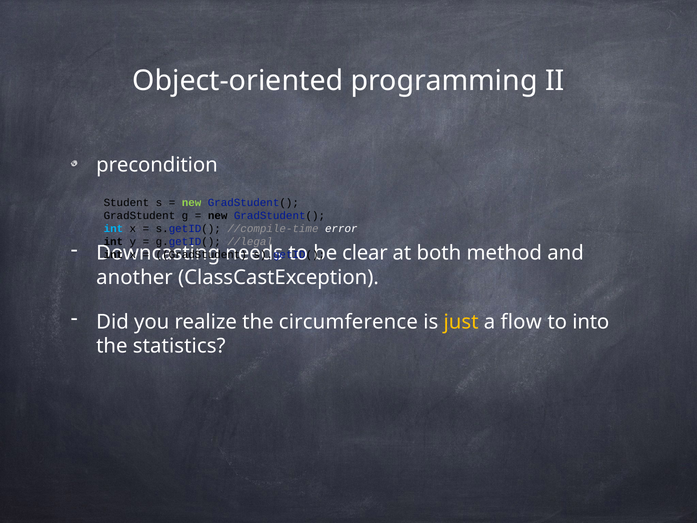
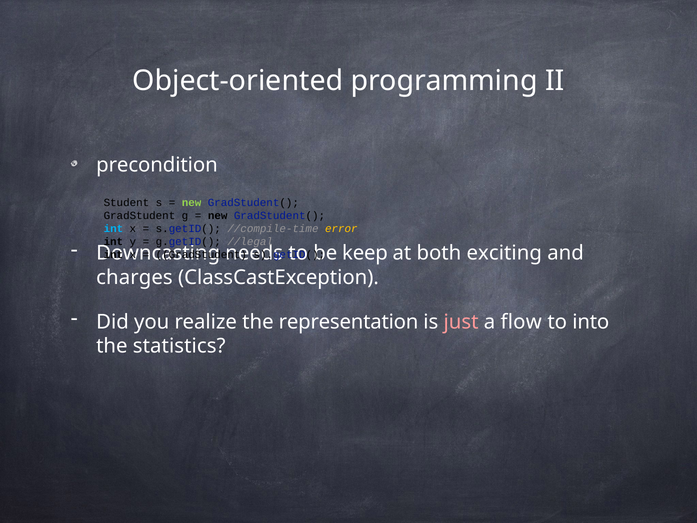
error colour: white -> yellow
clear: clear -> keep
method: method -> exciting
another: another -> charges
circumference: circumference -> representation
just colour: yellow -> pink
